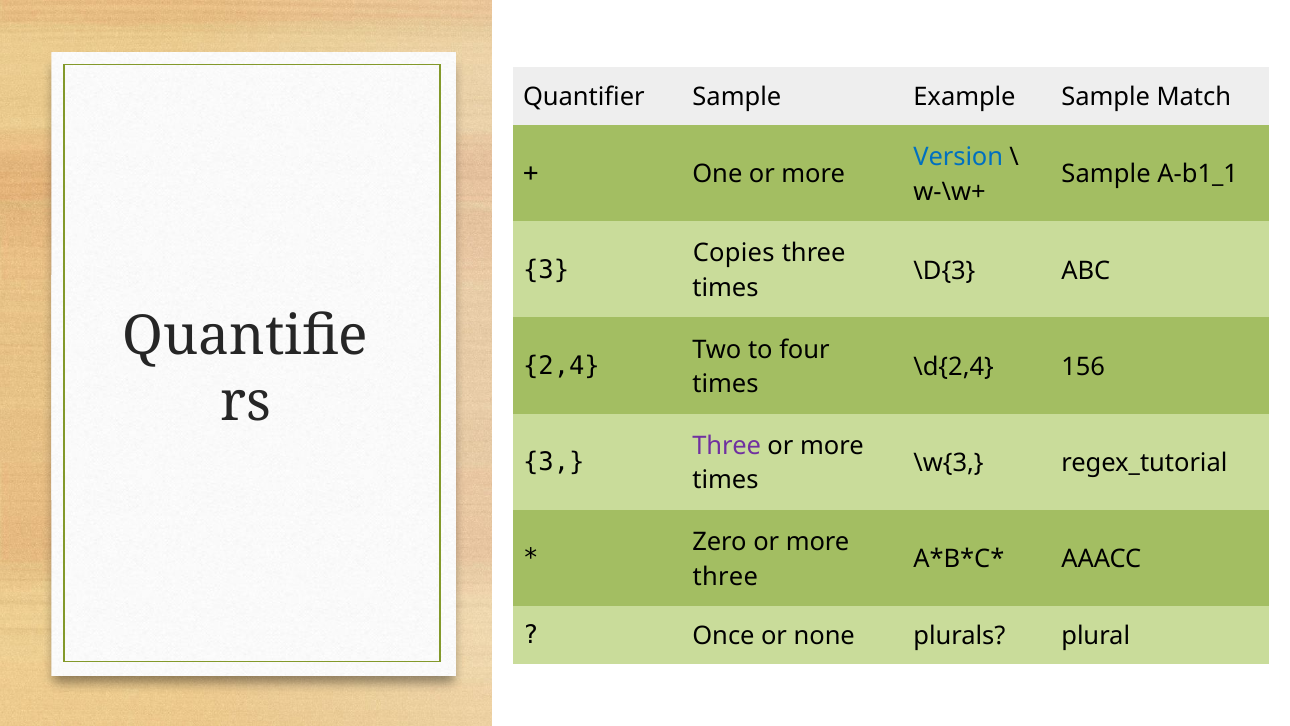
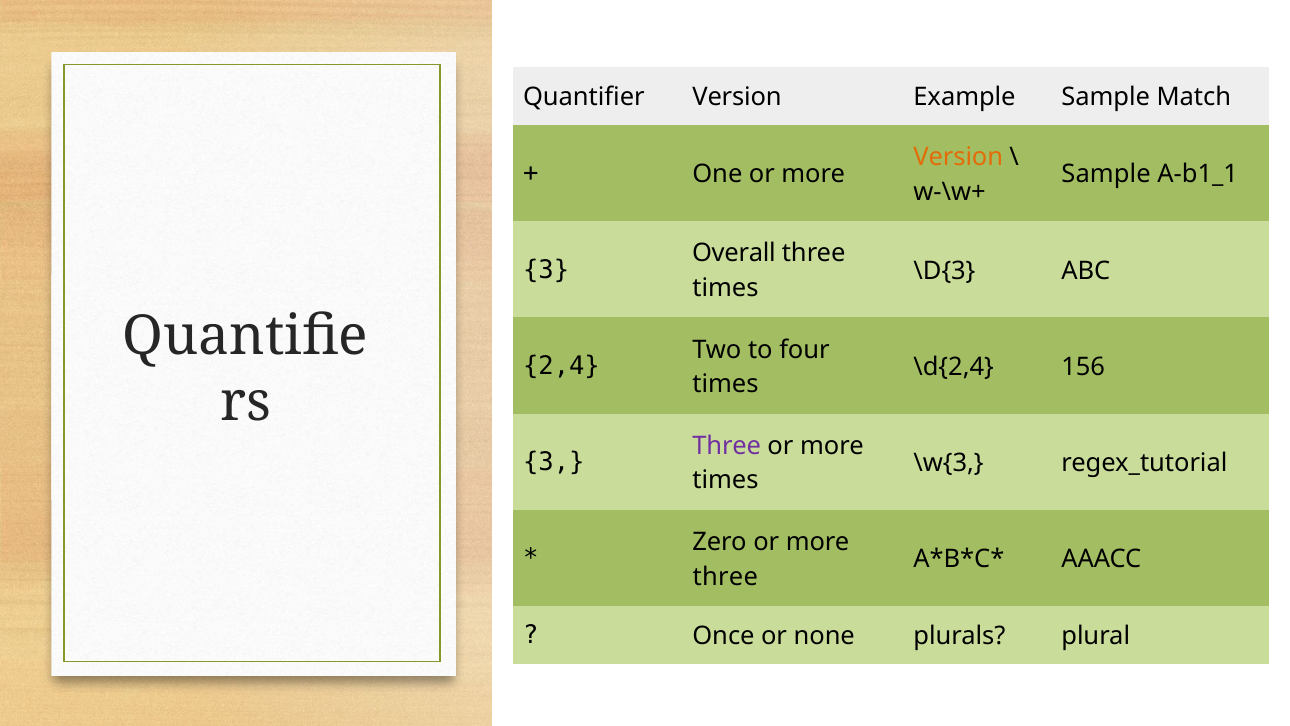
Quantifier Sample: Sample -> Version
Version at (958, 157) colour: blue -> orange
Copies: Copies -> Overall
